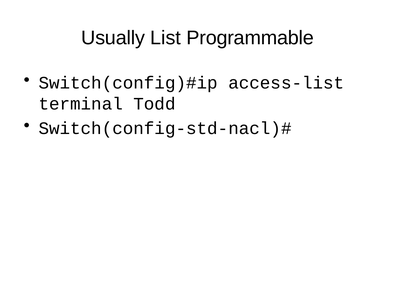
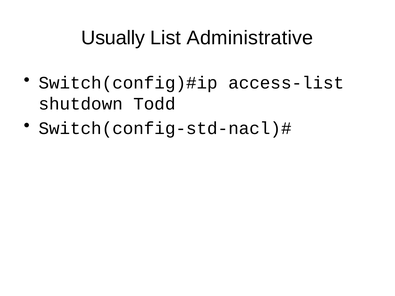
Programmable: Programmable -> Administrative
terminal: terminal -> shutdown
